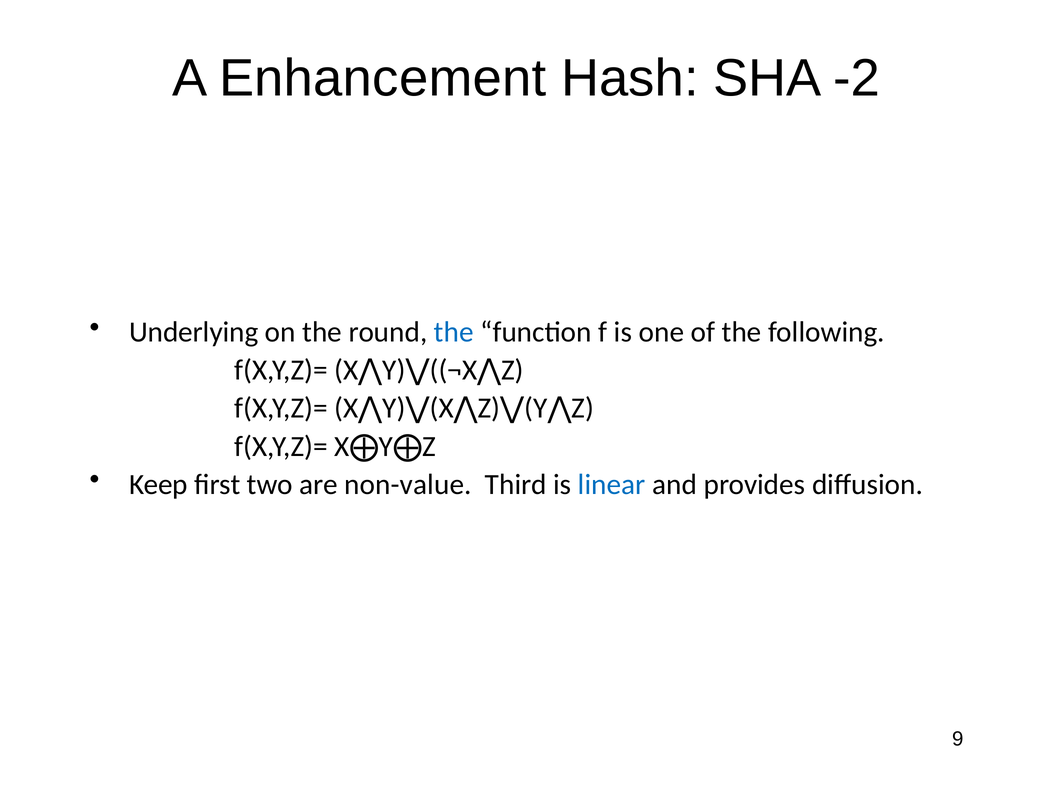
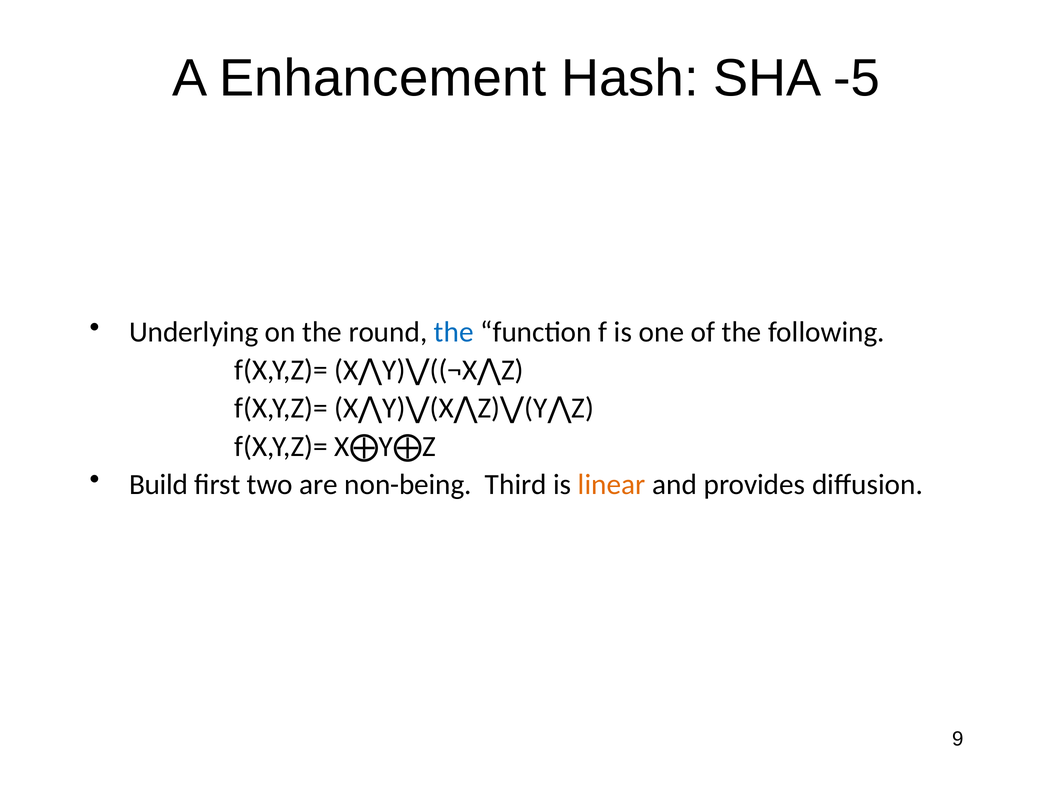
-2: -2 -> -5
Keep: Keep -> Build
non-value: non-value -> non-being
linear colour: blue -> orange
